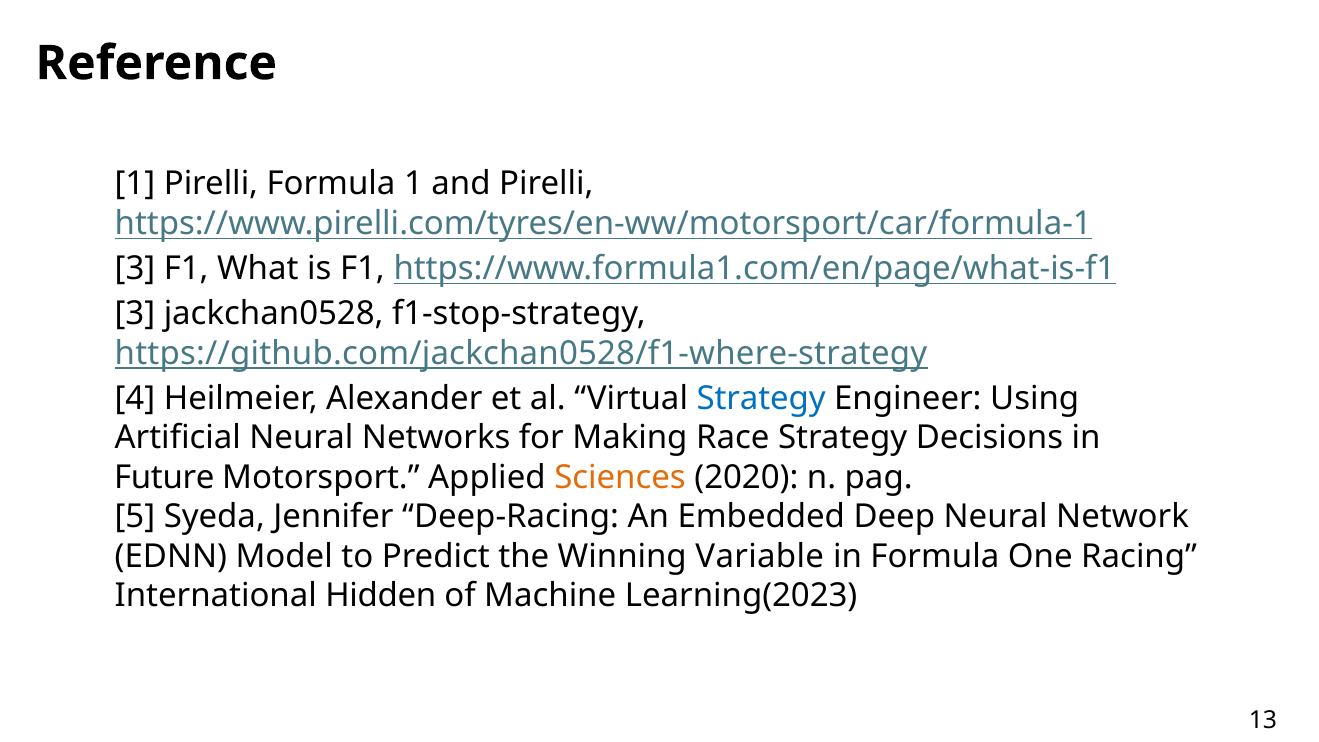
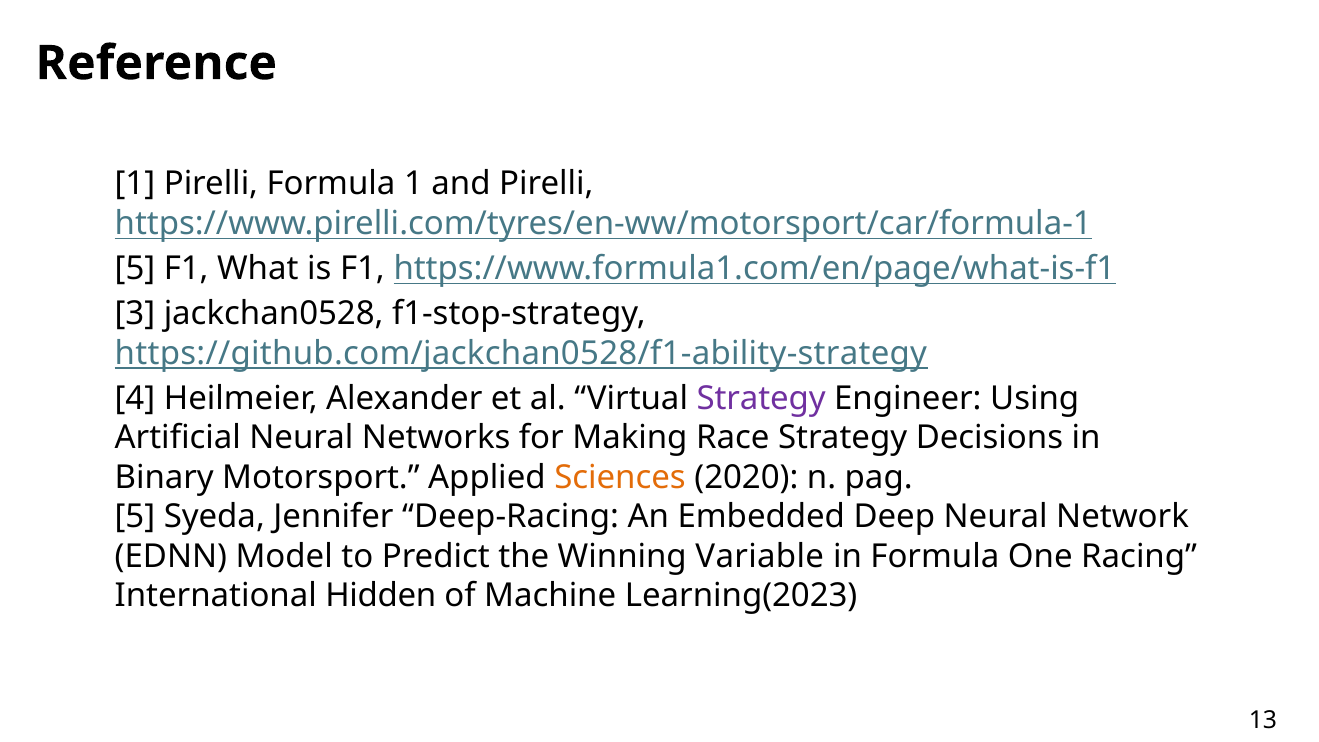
3 at (135, 269): 3 -> 5
https://github.com/jackchan0528/f1-where-strategy: https://github.com/jackchan0528/f1-where-strategy -> https://github.com/jackchan0528/f1-ability-strategy
Strategy at (761, 398) colour: blue -> purple
Future: Future -> Binary
